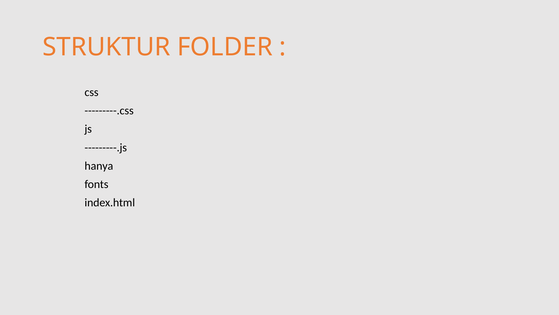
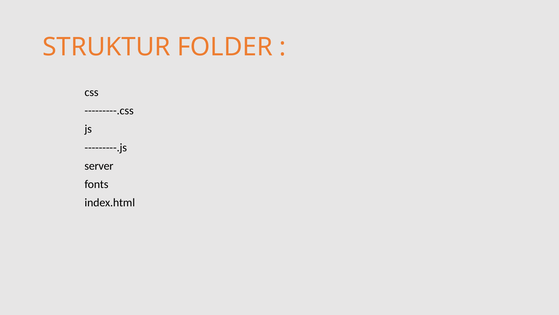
hanya: hanya -> server
